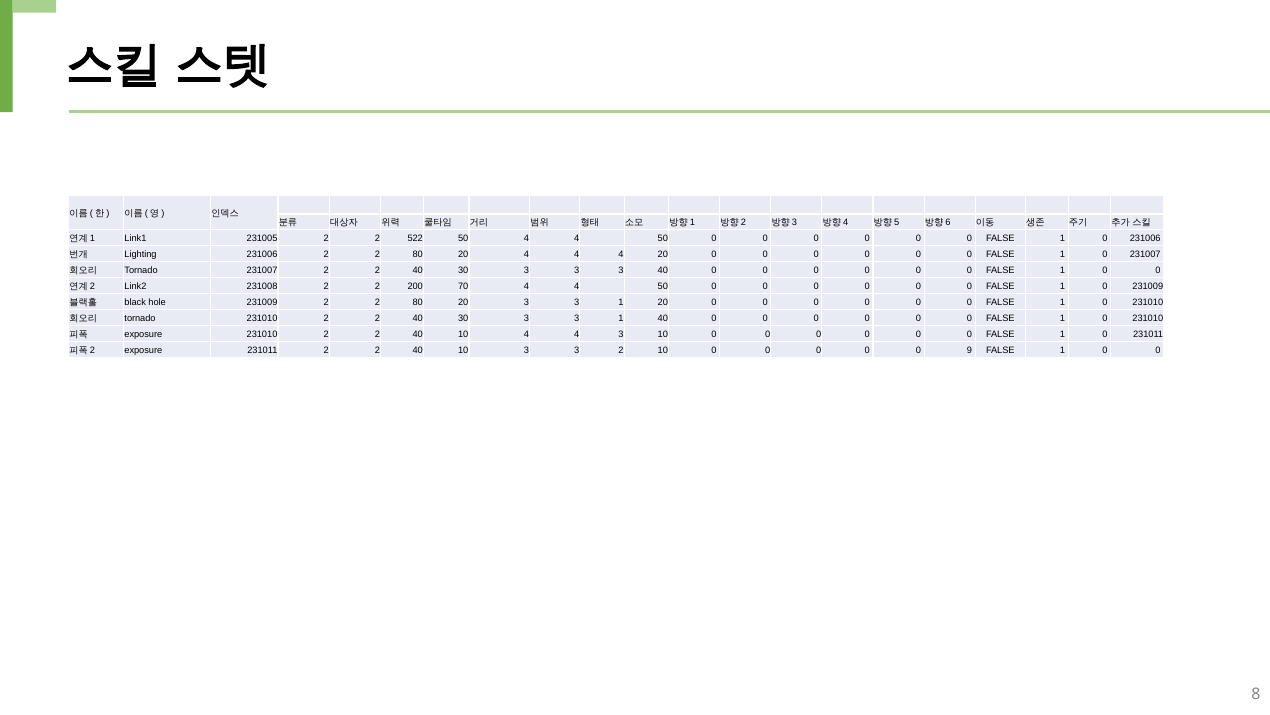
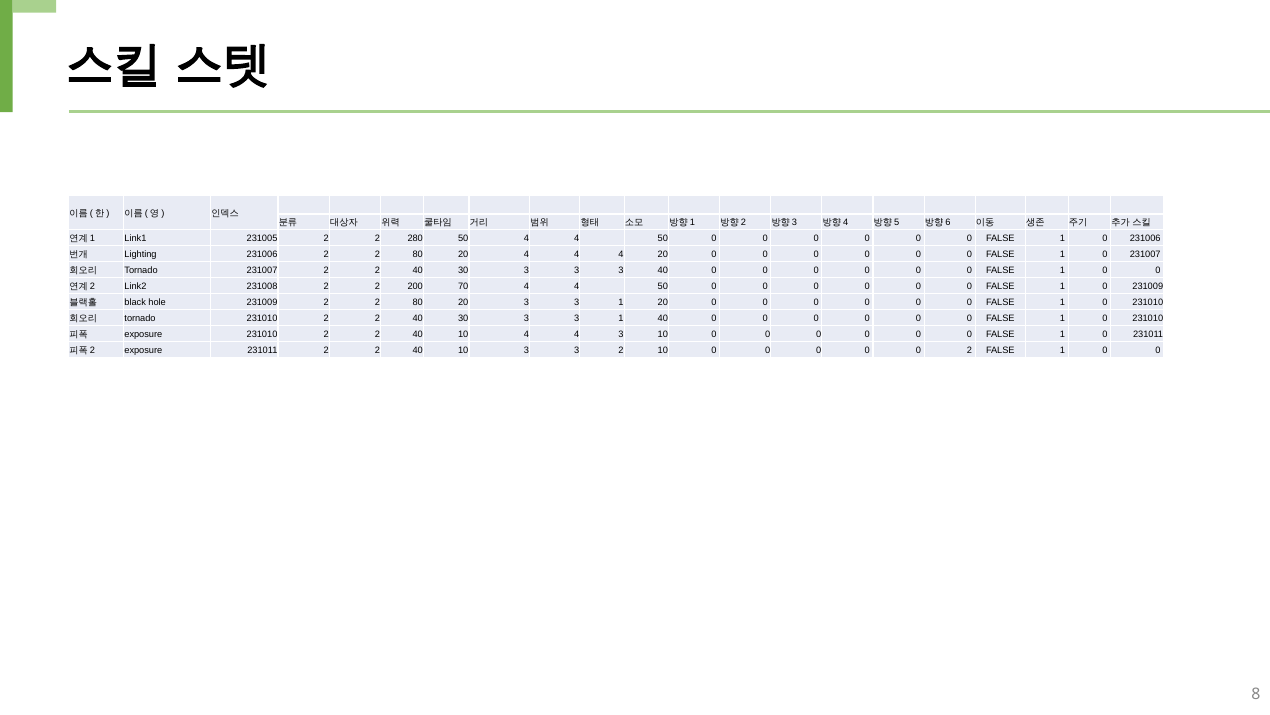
522: 522 -> 280
0 9: 9 -> 2
